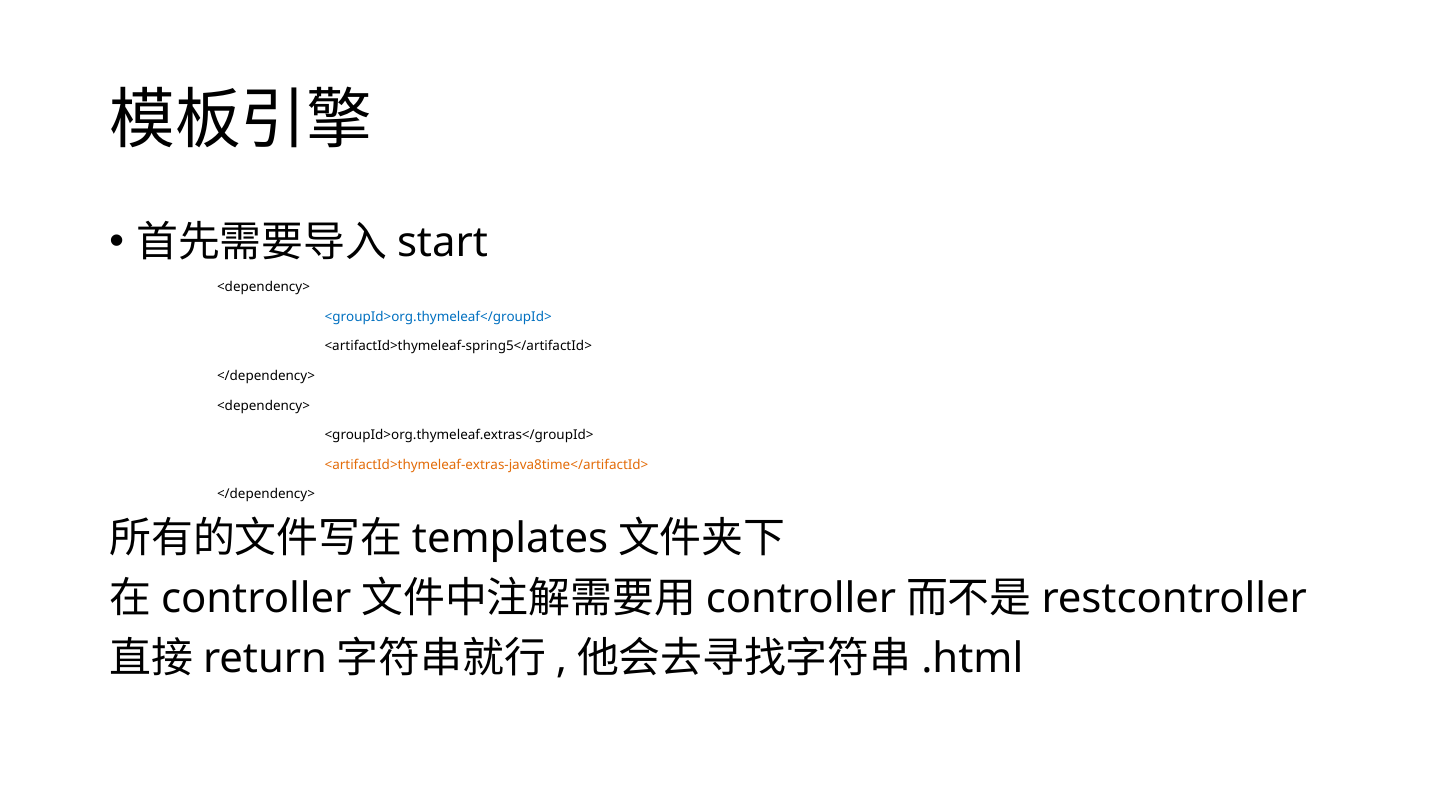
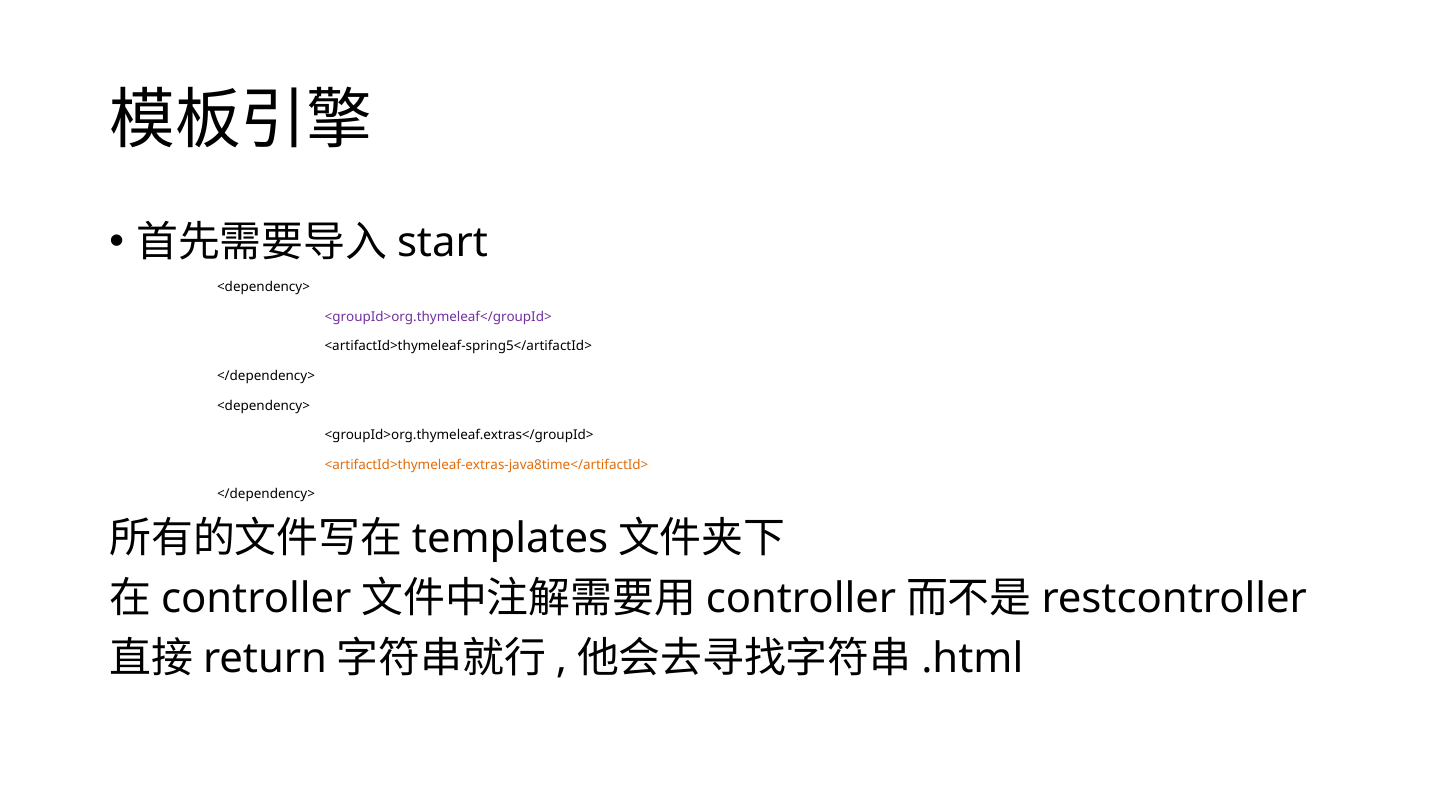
<groupId>org.thymeleaf</groupId> colour: blue -> purple
